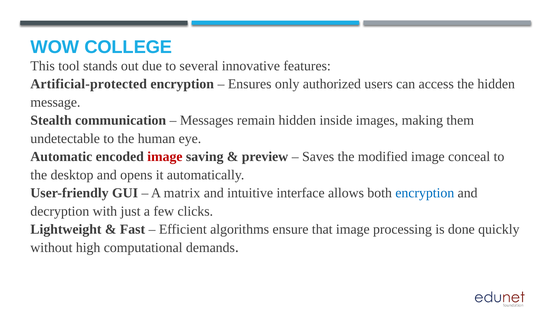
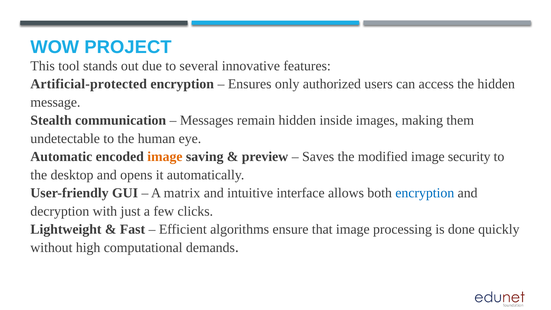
COLLEGE: COLLEGE -> PROJECT
image at (165, 157) colour: red -> orange
conceal: conceal -> security
